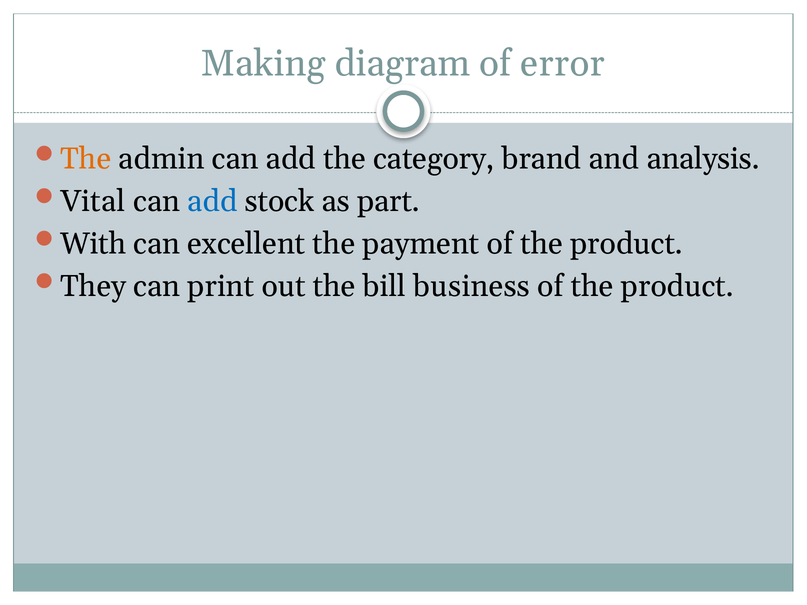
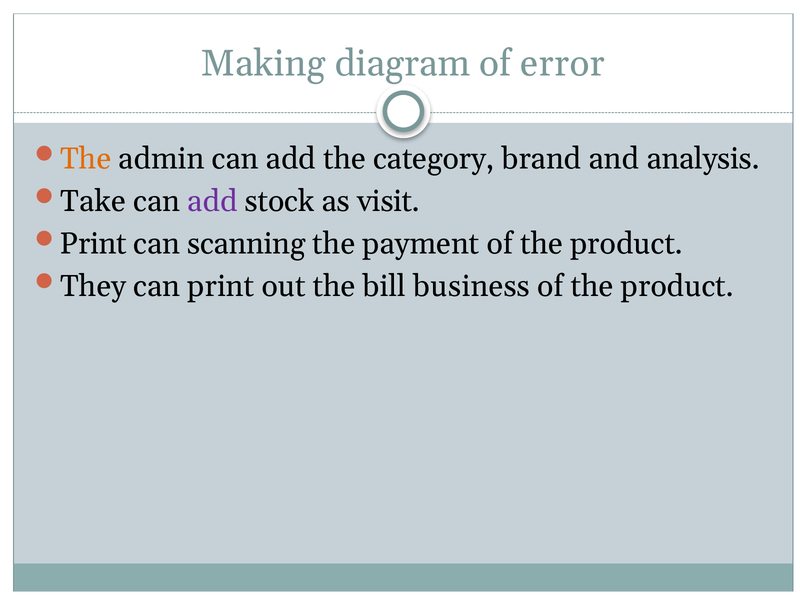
Vital: Vital -> Take
add at (212, 201) colour: blue -> purple
part: part -> visit
With at (93, 244): With -> Print
excellent: excellent -> scanning
